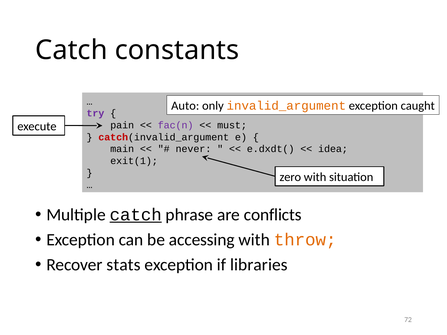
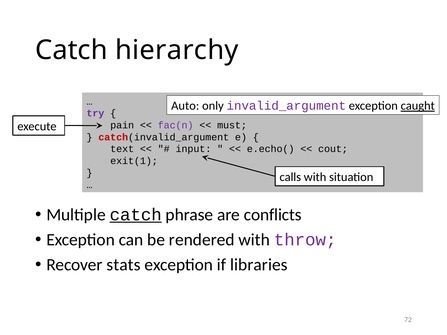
constants: constants -> hierarchy
invalid_argument colour: orange -> purple
caught underline: none -> present
main: main -> text
never: never -> input
e.dxdt(: e.dxdt( -> e.echo(
idea: idea -> cout
zero: zero -> calls
accessing: accessing -> rendered
throw colour: orange -> purple
